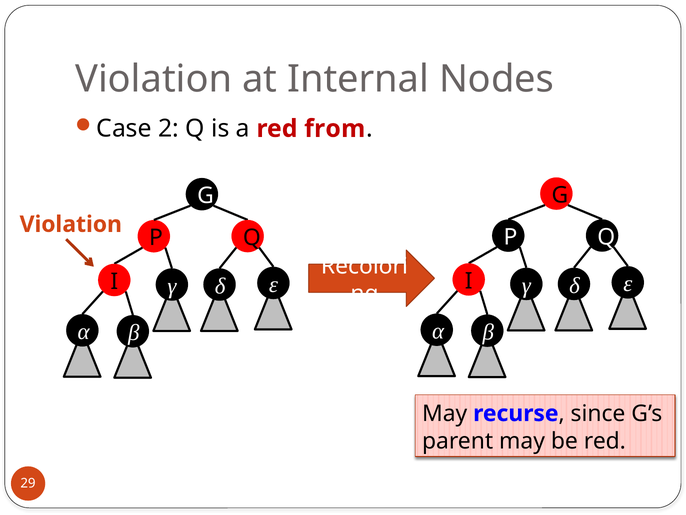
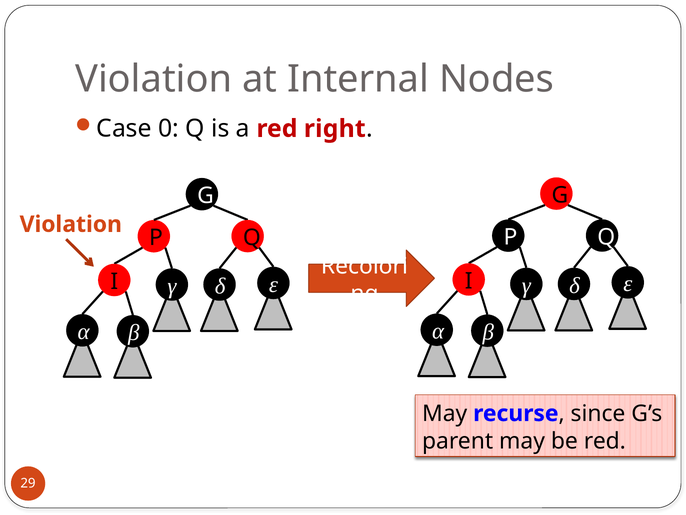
2: 2 -> 0
from: from -> right
